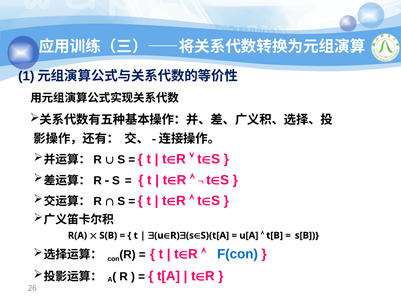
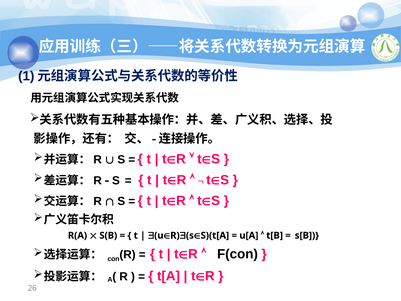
F(con colour: blue -> black
